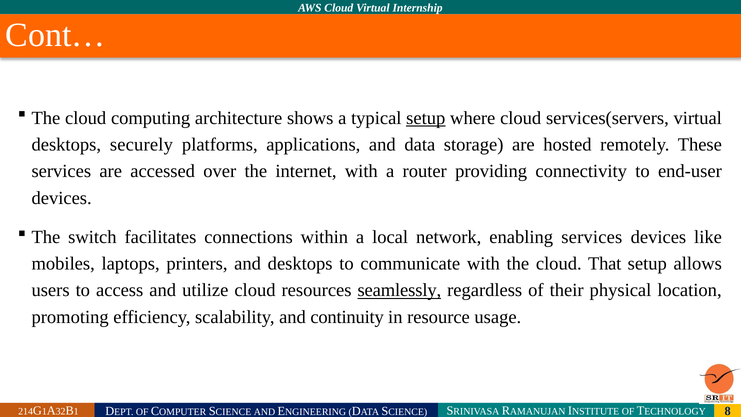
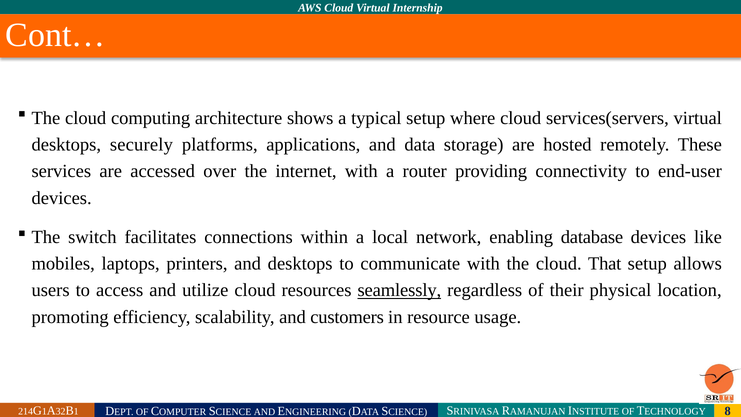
setup at (426, 118) underline: present -> none
enabling services: services -> database
continuity: continuity -> customers
